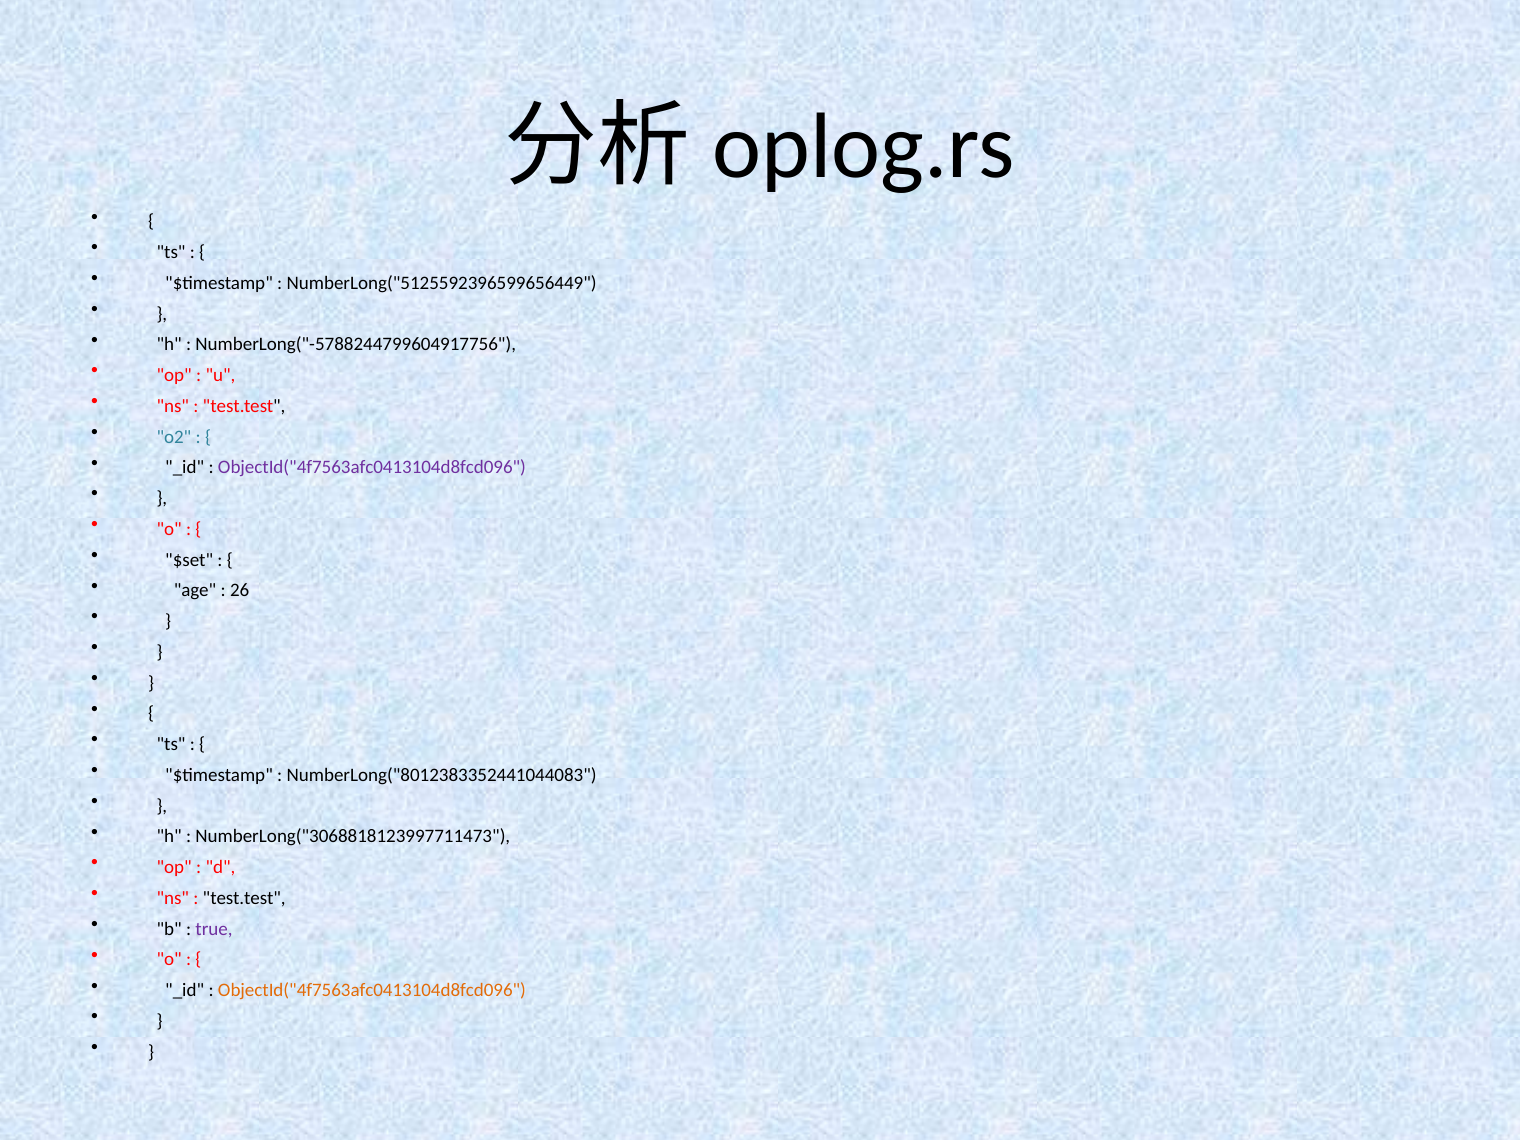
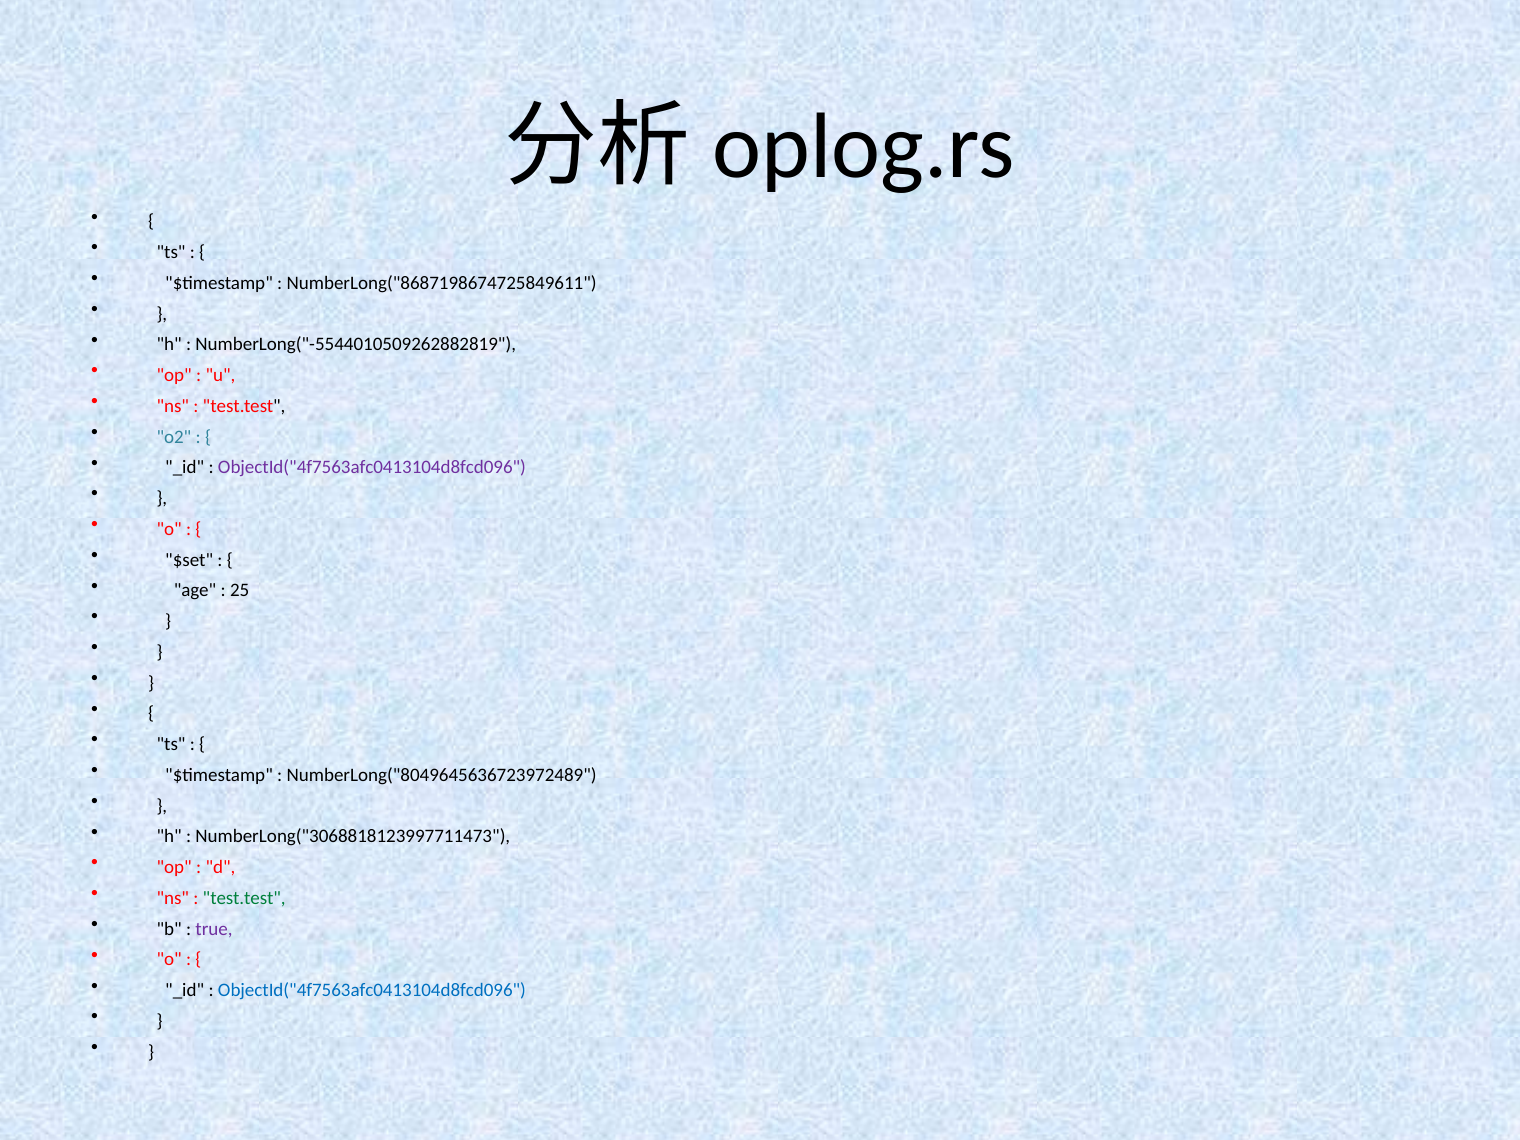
NumberLong("5125592396599656449: NumberLong("5125592396599656449 -> NumberLong("8687198674725849611
NumberLong("-5788244799604917756: NumberLong("-5788244799604917756 -> NumberLong("-5544010509262882819
26: 26 -> 25
NumberLong("8012383352441044083: NumberLong("8012383352441044083 -> NumberLong("8049645636723972489
test.test at (244, 898) colour: black -> green
ObjectId("4f7563afc0413104d8fcd096 at (372, 990) colour: orange -> blue
